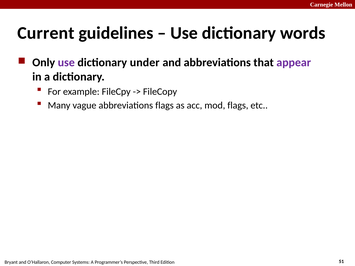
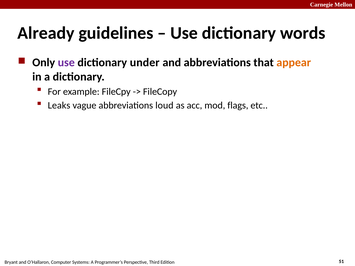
Current: Current -> Already
appear colour: purple -> orange
Many: Many -> Leaks
abbreviations flags: flags -> loud
